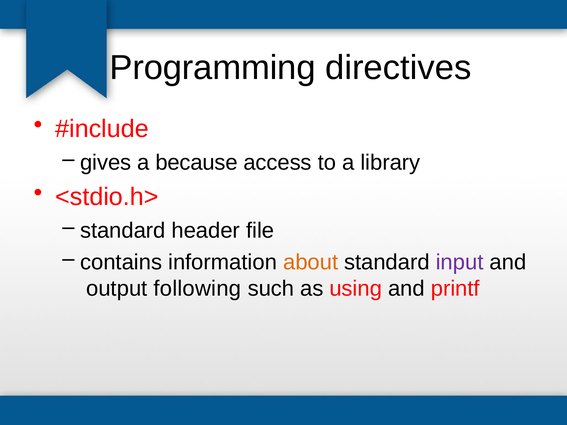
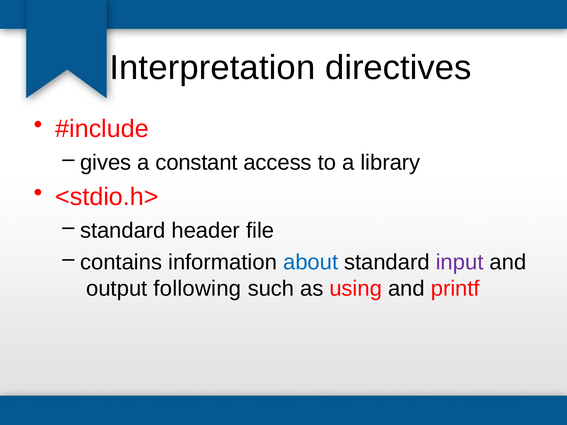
Programming: Programming -> Interpretation
because: because -> constant
about colour: orange -> blue
